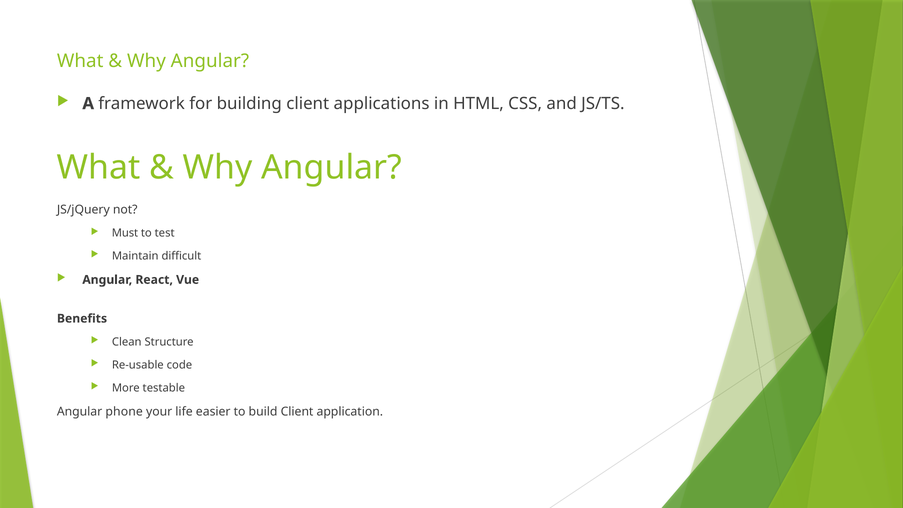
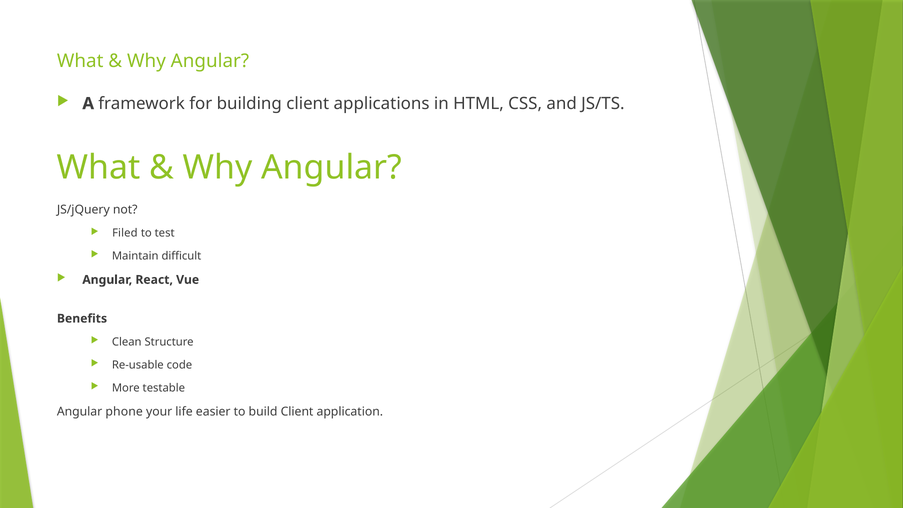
Must: Must -> Filed
